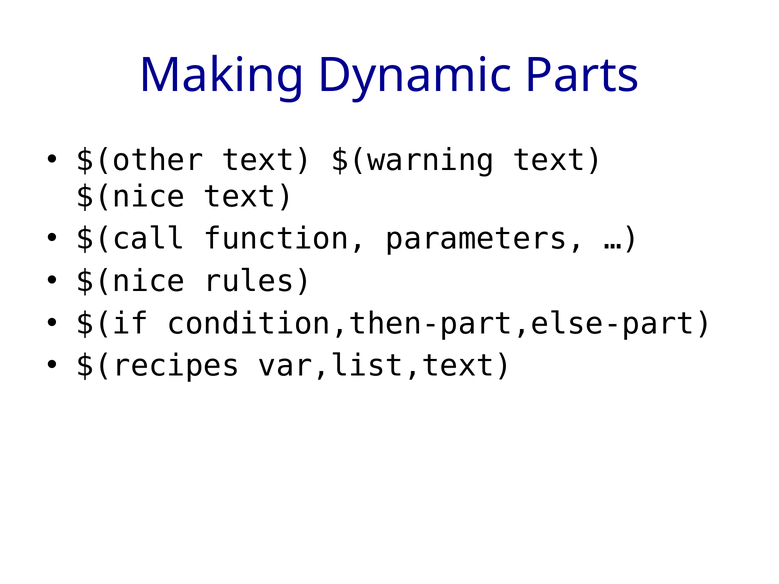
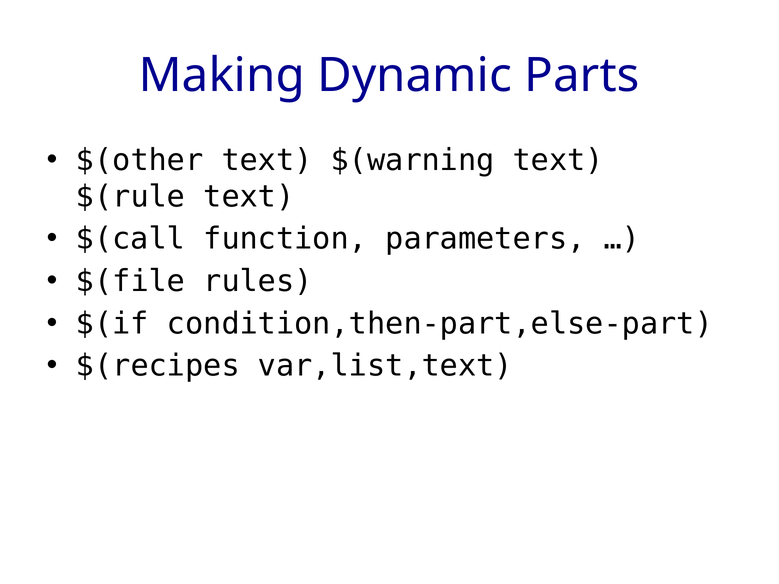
$(nice at (131, 197): $(nice -> $(rule
$(nice at (131, 281): $(nice -> $(file
